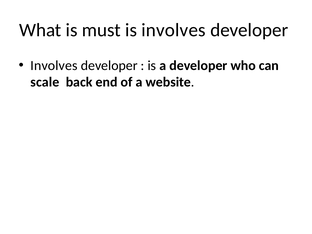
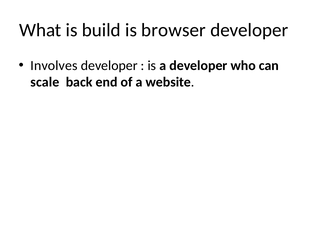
must: must -> build
is involves: involves -> browser
